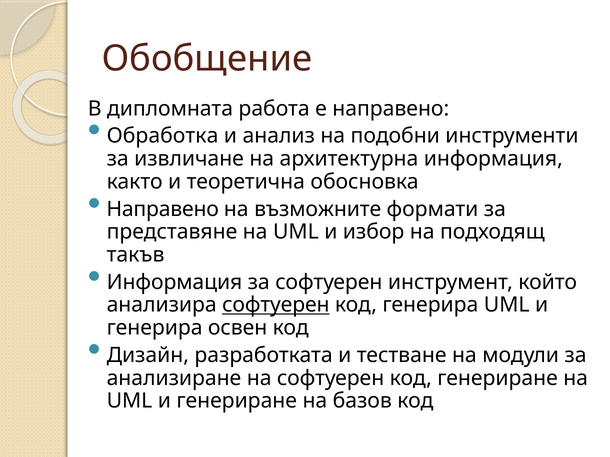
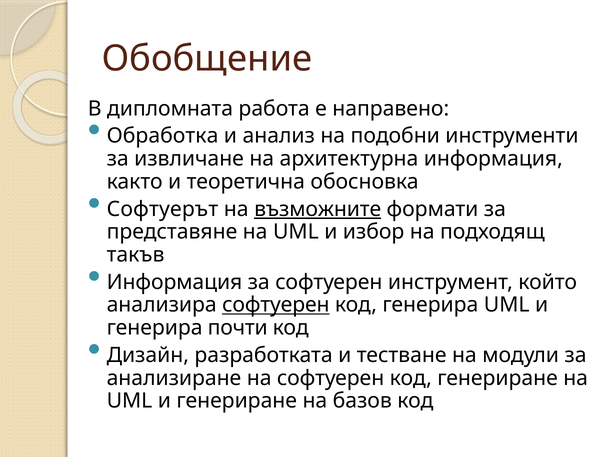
Направено at (163, 209): Направено -> Софтуерът
възможните underline: none -> present
освен: освен -> почти
